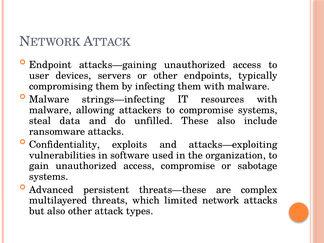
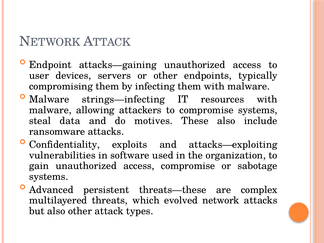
unfilled: unfilled -> motives
limited: limited -> evolved
